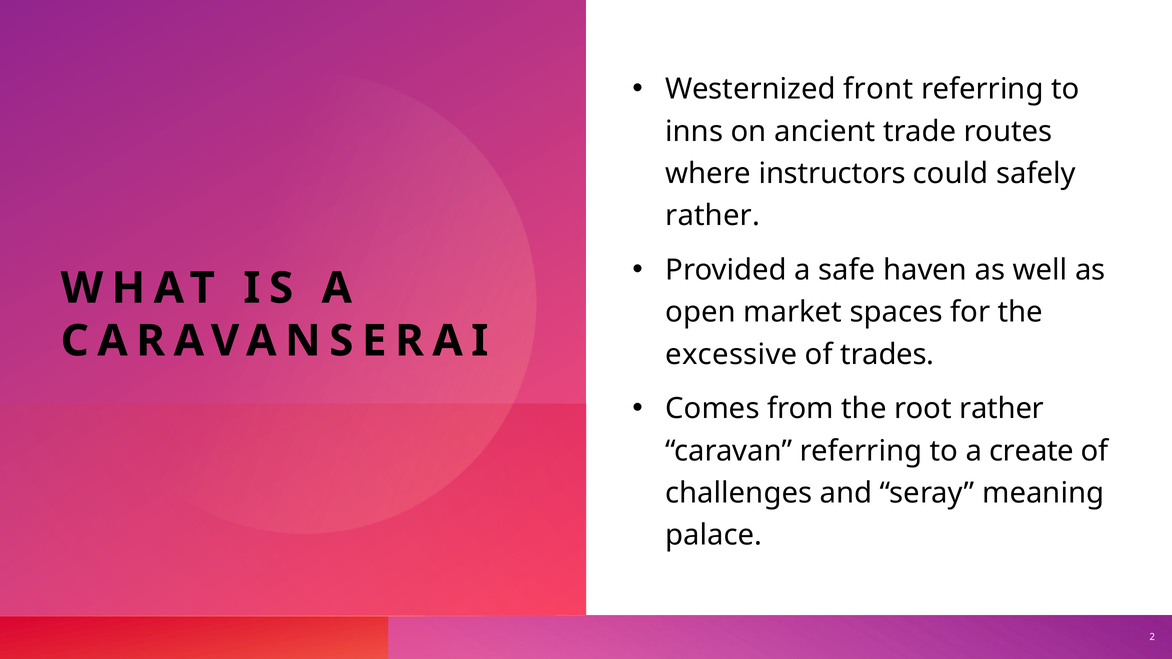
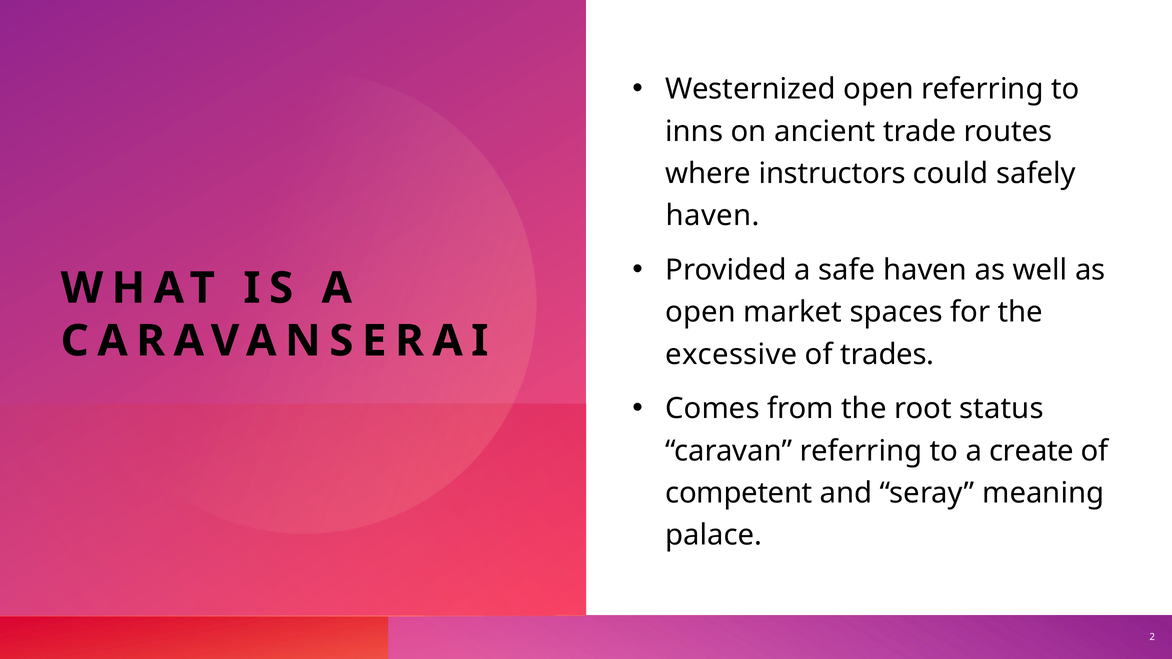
Westernized front: front -> open
rather at (713, 216): rather -> haven
root rather: rather -> status
challenges: challenges -> competent
